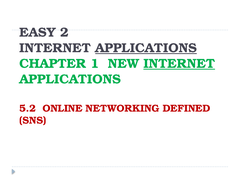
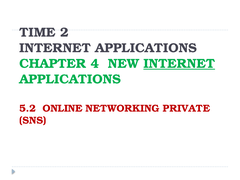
EASY: EASY -> TIME
APPLICATIONS at (146, 48) underline: present -> none
1: 1 -> 4
DEFINED: DEFINED -> PRIVATE
